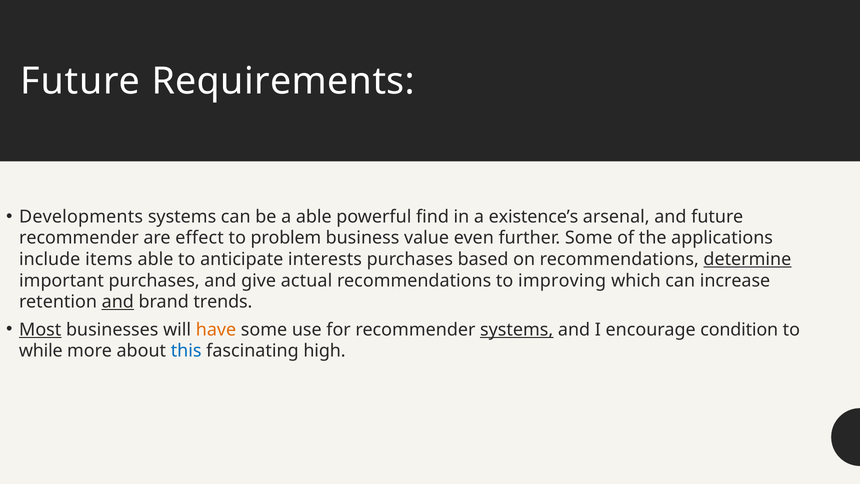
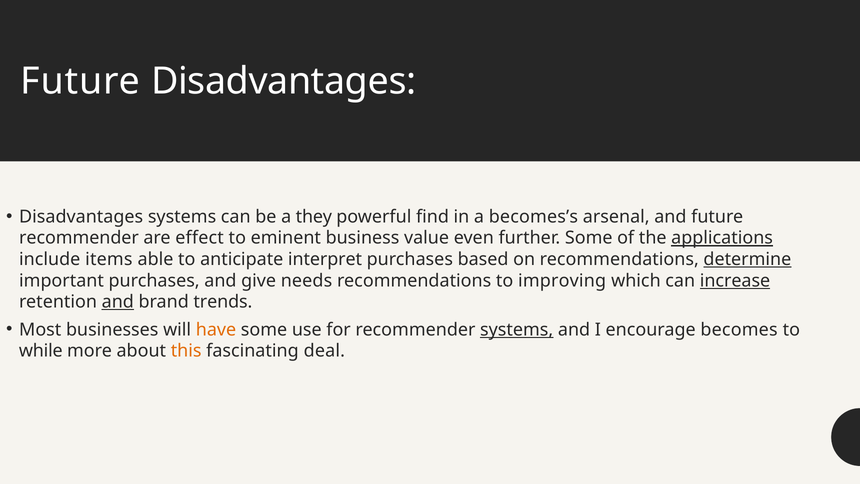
Future Requirements: Requirements -> Disadvantages
Developments at (81, 217): Developments -> Disadvantages
a able: able -> they
existence’s: existence’s -> becomes’s
problem: problem -> eminent
applications underline: none -> present
interests: interests -> interpret
actual: actual -> needs
increase underline: none -> present
Most underline: present -> none
condition: condition -> becomes
this colour: blue -> orange
high: high -> deal
